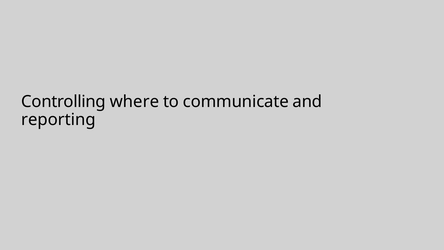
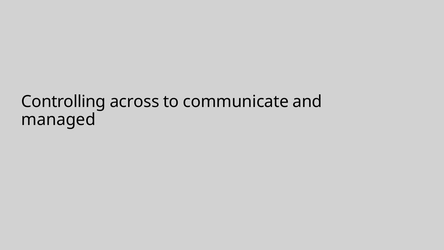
where: where -> across
reporting: reporting -> managed
